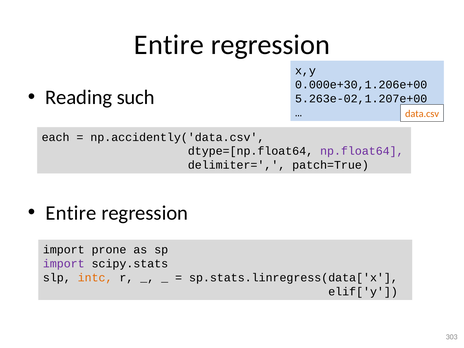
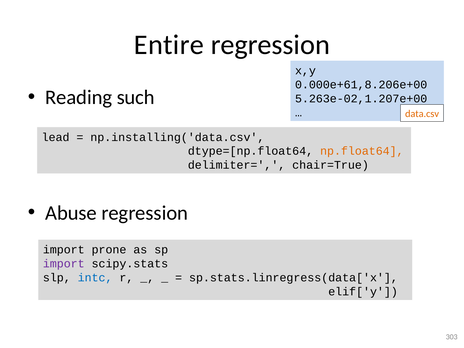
0.000e+30,1.206e+00: 0.000e+30,1.206e+00 -> 0.000e+61,8.206e+00
each: each -> lead
np.accidently('data.csv: np.accidently('data.csv -> np.installing('data.csv
np.float64 colour: purple -> orange
patch=True: patch=True -> chair=True
Entire at (71, 213): Entire -> Abuse
intc colour: orange -> blue
